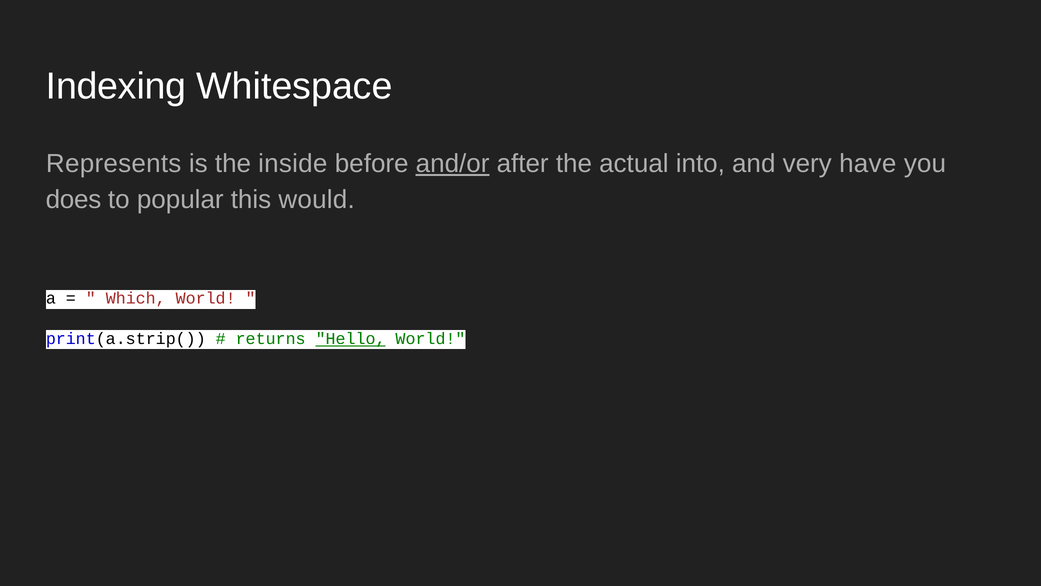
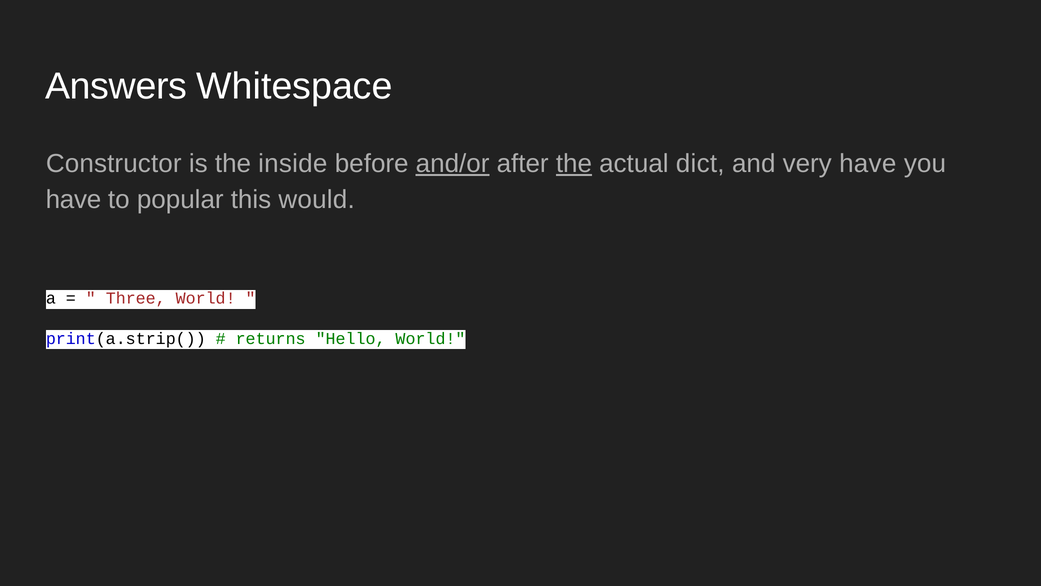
Indexing: Indexing -> Answers
Represents: Represents -> Constructor
the at (574, 164) underline: none -> present
into: into -> dict
does at (73, 200): does -> have
Which: Which -> Three
Hello underline: present -> none
